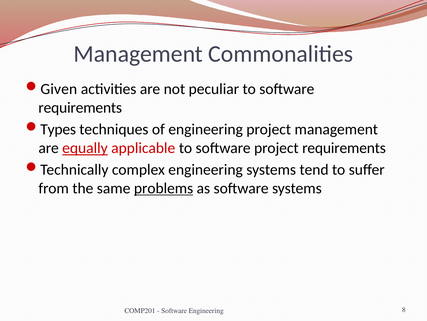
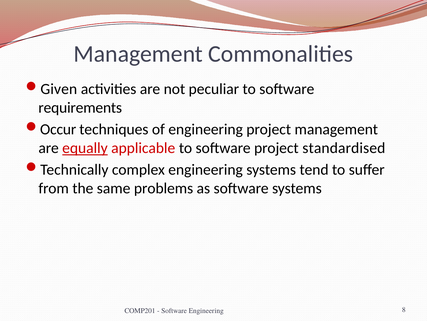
Types: Types -> Occur
project requirements: requirements -> standardised
problems underline: present -> none
